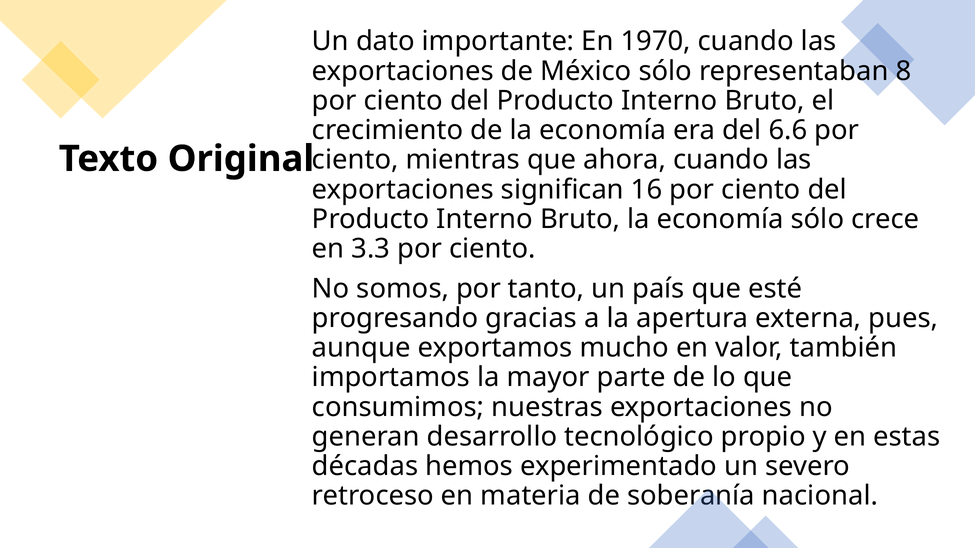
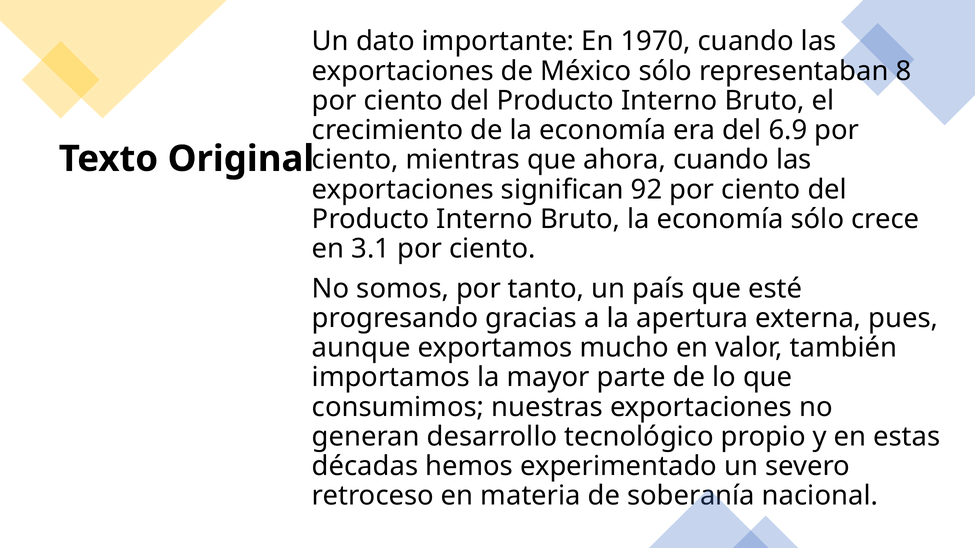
6.6: 6.6 -> 6.9
16: 16 -> 92
3.3: 3.3 -> 3.1
